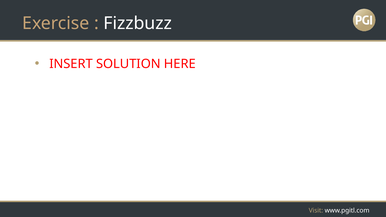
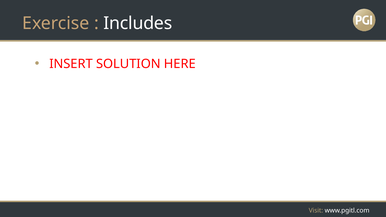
Fizzbuzz: Fizzbuzz -> Includes
